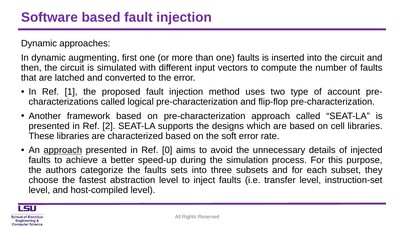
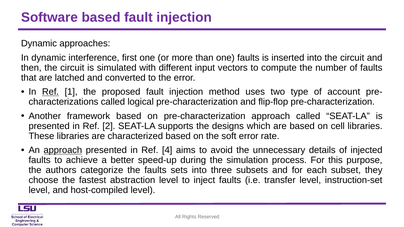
augmenting: augmenting -> interference
Ref at (50, 92) underline: none -> present
0: 0 -> 4
